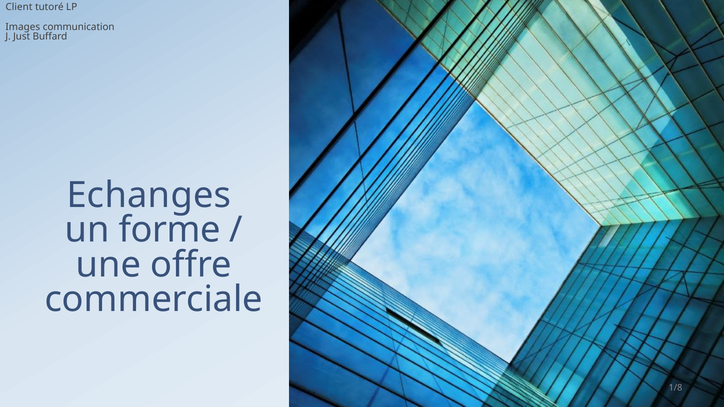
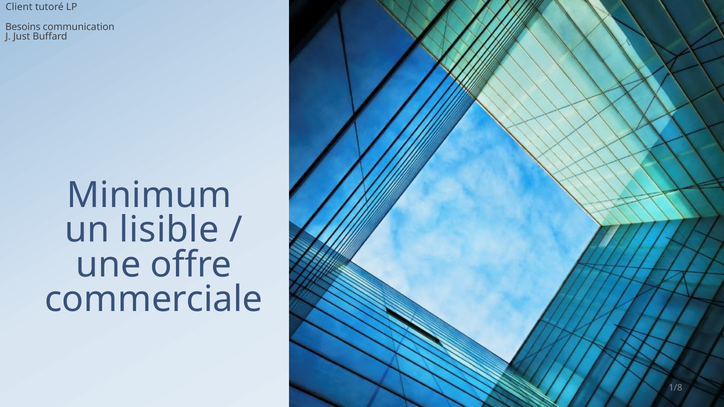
Images: Images -> Besoins
Echanges: Echanges -> Minimum
forme: forme -> lisible
